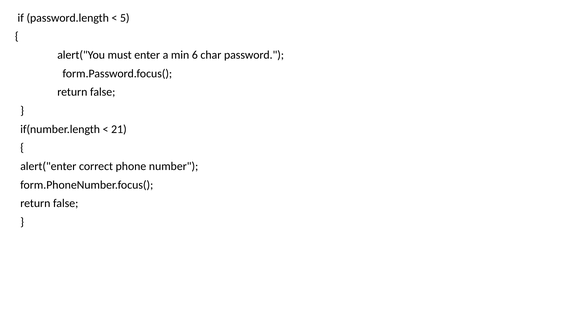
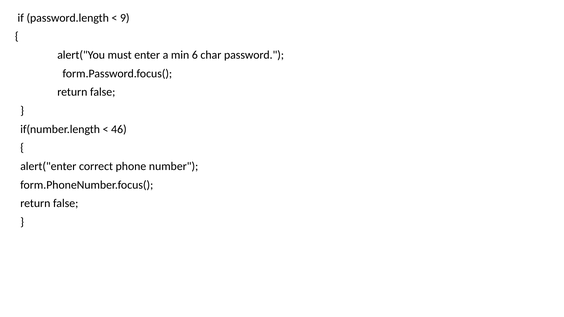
5: 5 -> 9
21: 21 -> 46
